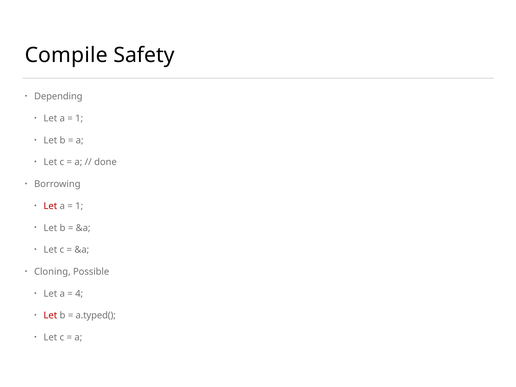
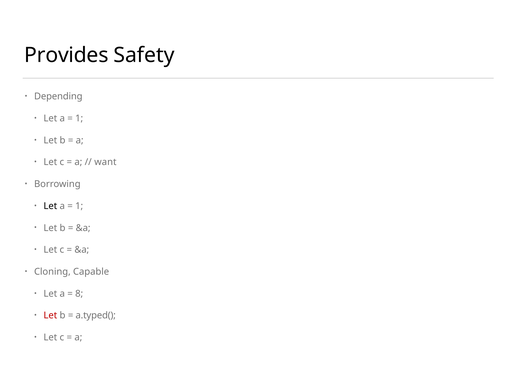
Compile: Compile -> Provides
done: done -> want
Let at (50, 206) colour: red -> black
Possible: Possible -> Capable
4: 4 -> 8
